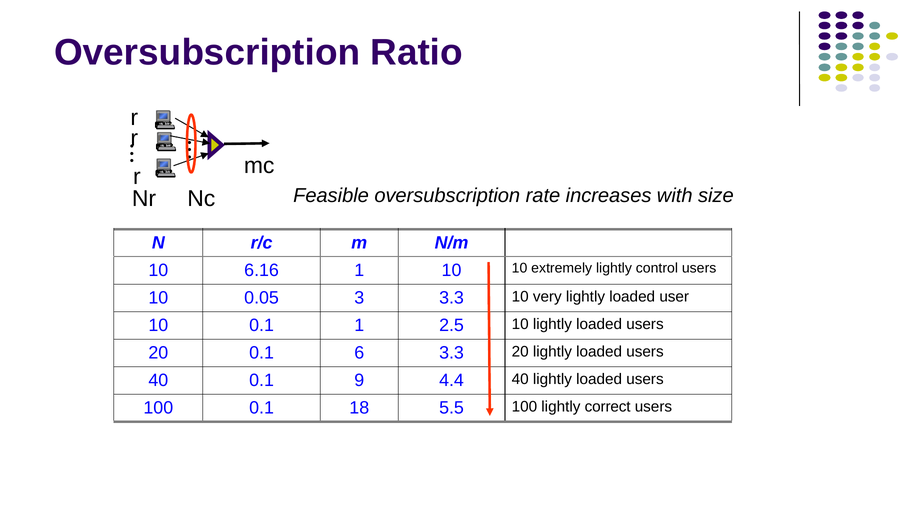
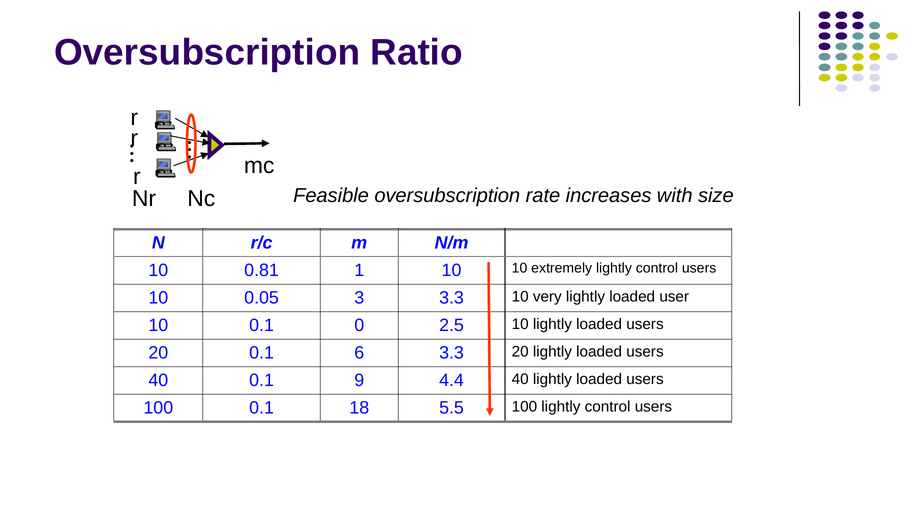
6.16: 6.16 -> 0.81
0.1 1: 1 -> 0
100 lightly correct: correct -> control
